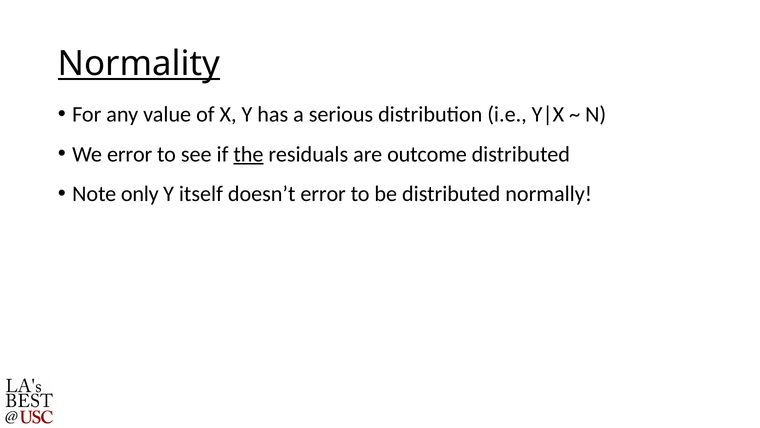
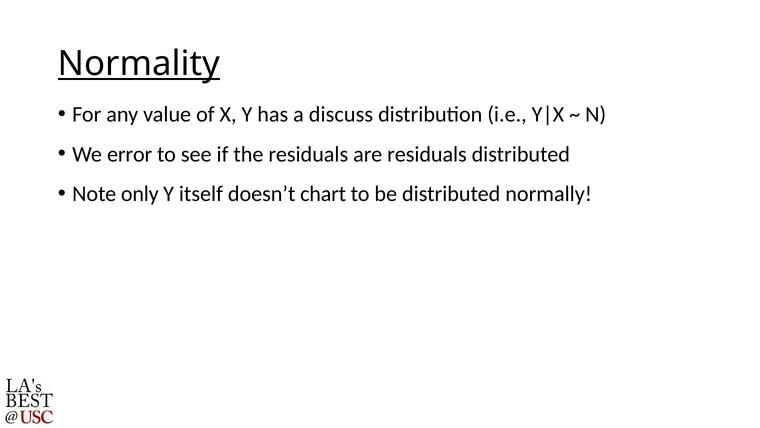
serious: serious -> discuss
the underline: present -> none
are outcome: outcome -> residuals
doesn’t error: error -> chart
